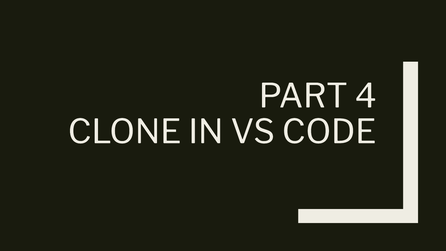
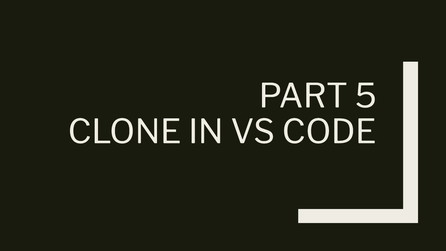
4: 4 -> 5
